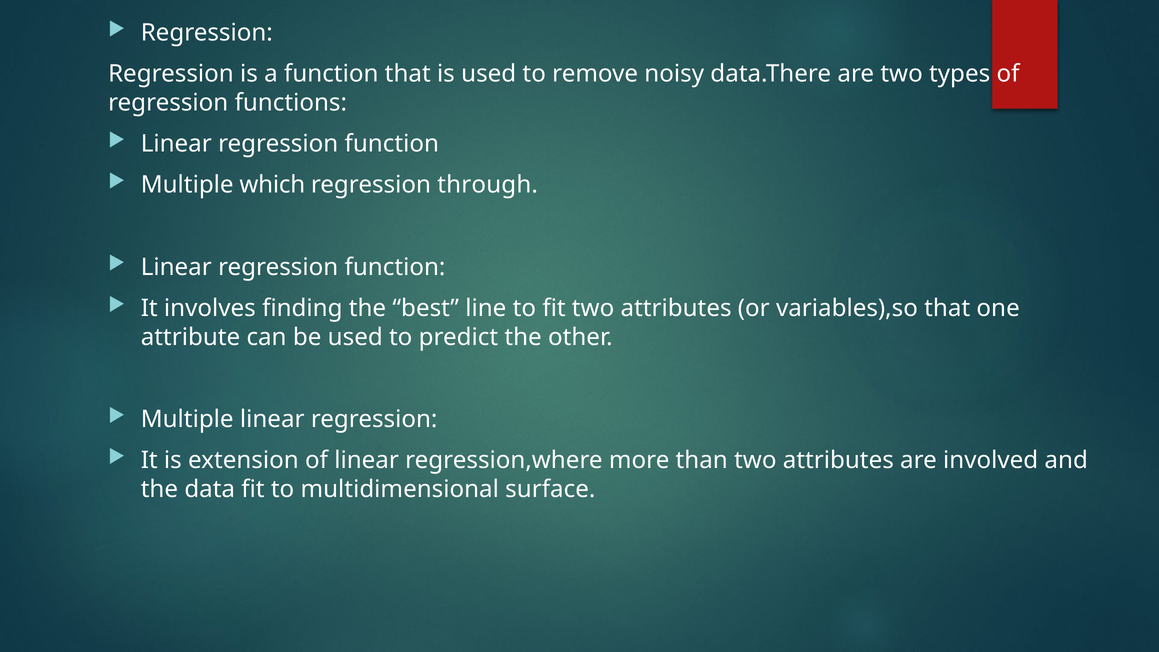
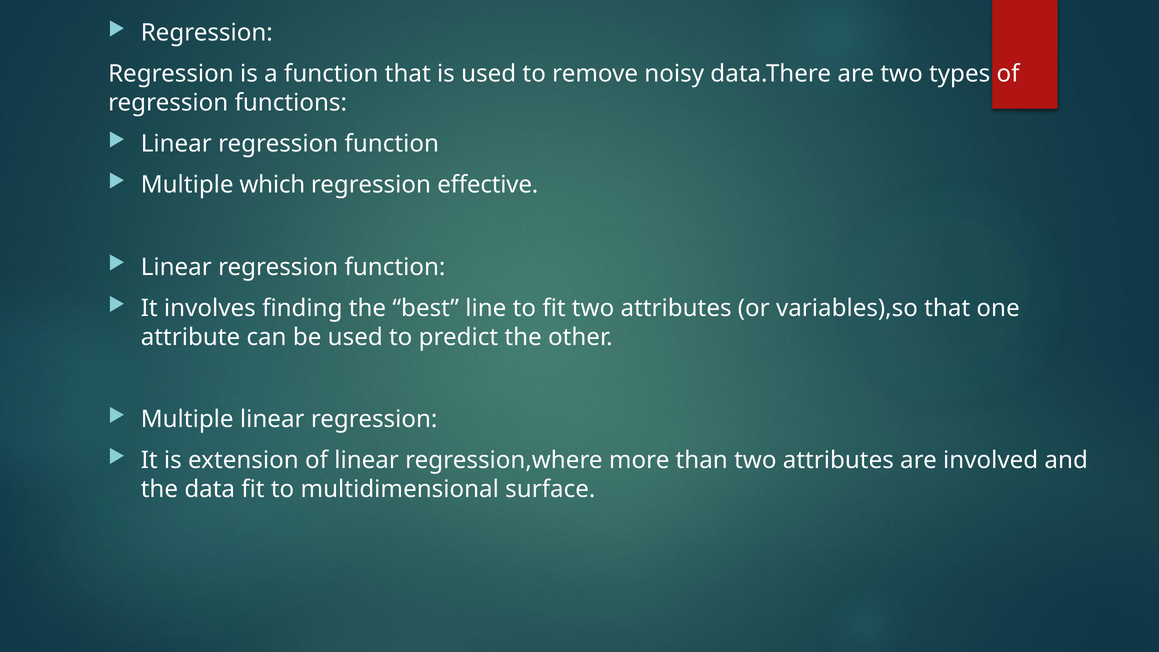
through: through -> effective
